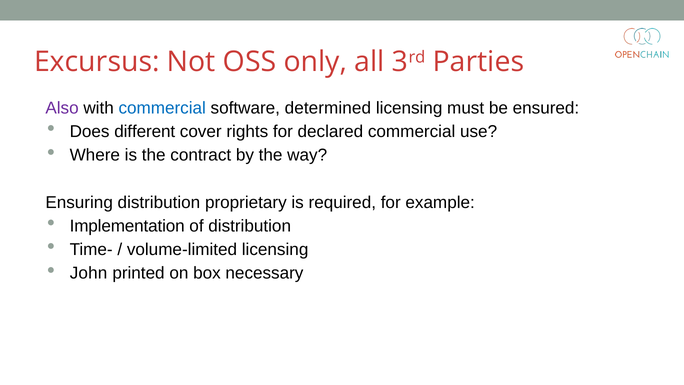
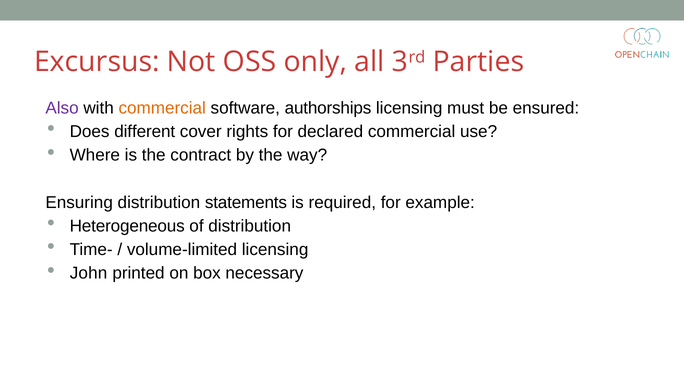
commercial at (162, 108) colour: blue -> orange
determined: determined -> authorships
proprietary: proprietary -> statements
Implementation: Implementation -> Heterogeneous
